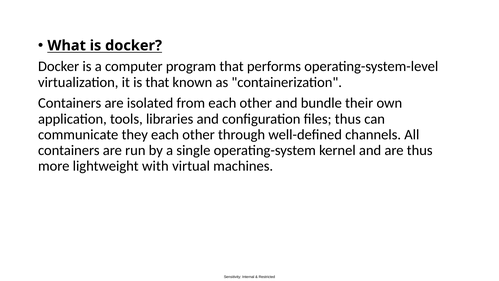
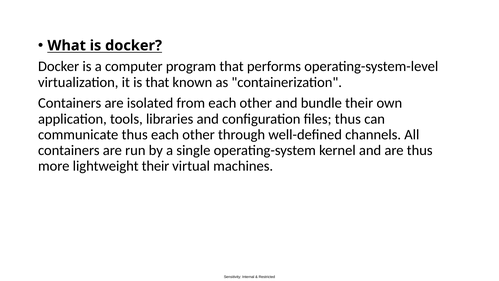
communicate they: they -> thus
lightweight with: with -> their
